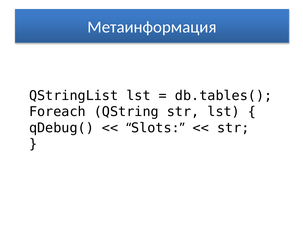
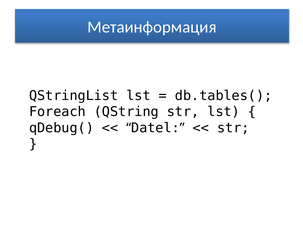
Slots: Slots -> Datel
